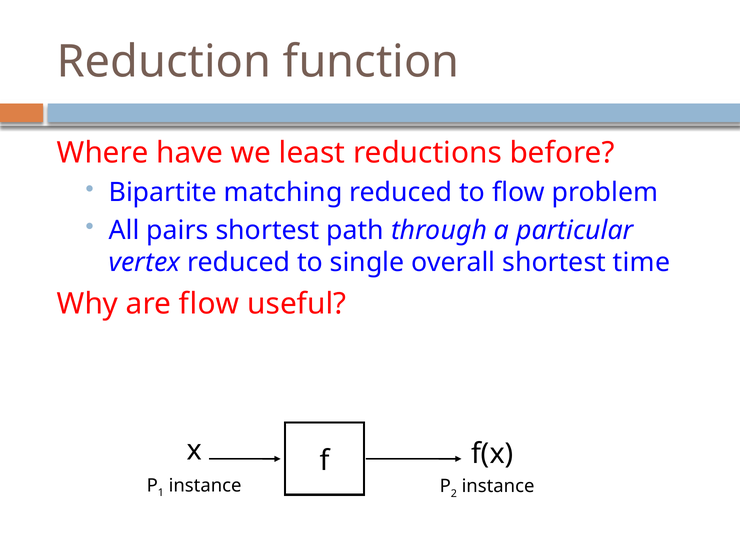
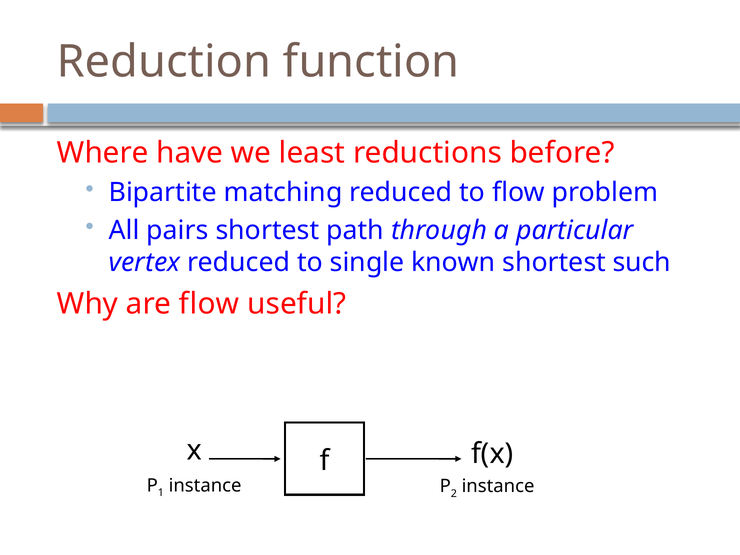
overall: overall -> known
time: time -> such
